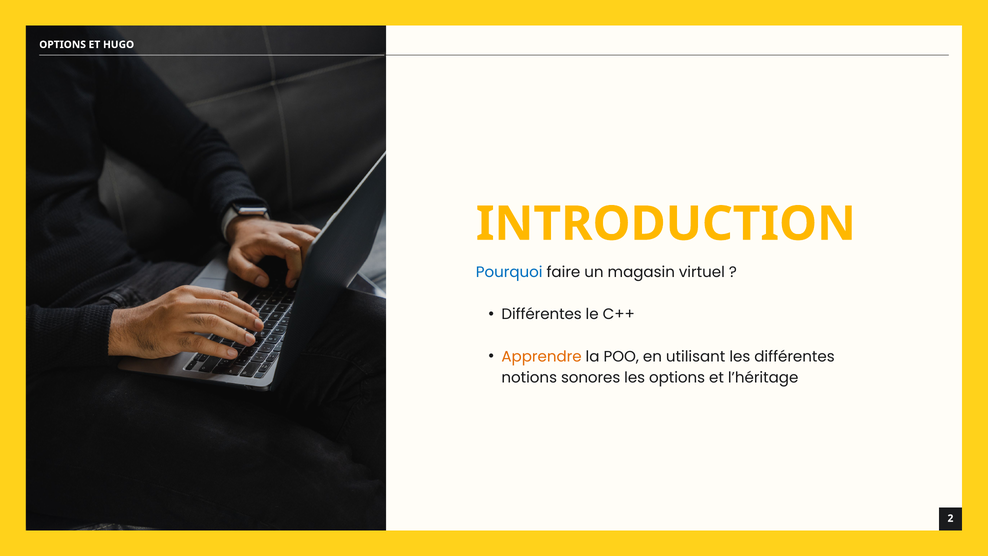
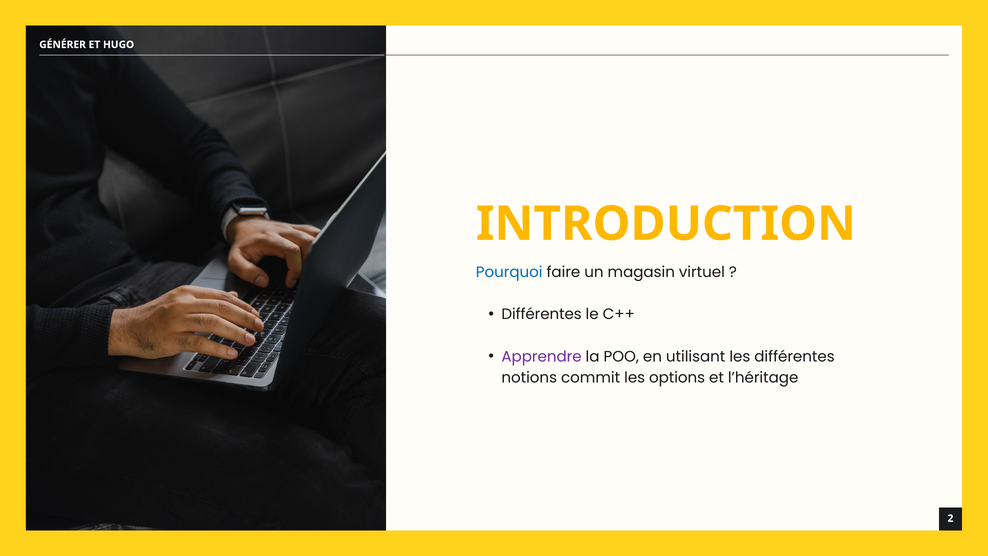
OPTIONS at (63, 45): OPTIONS -> GÉNÉRER
Apprendre colour: orange -> purple
sonores: sonores -> commit
